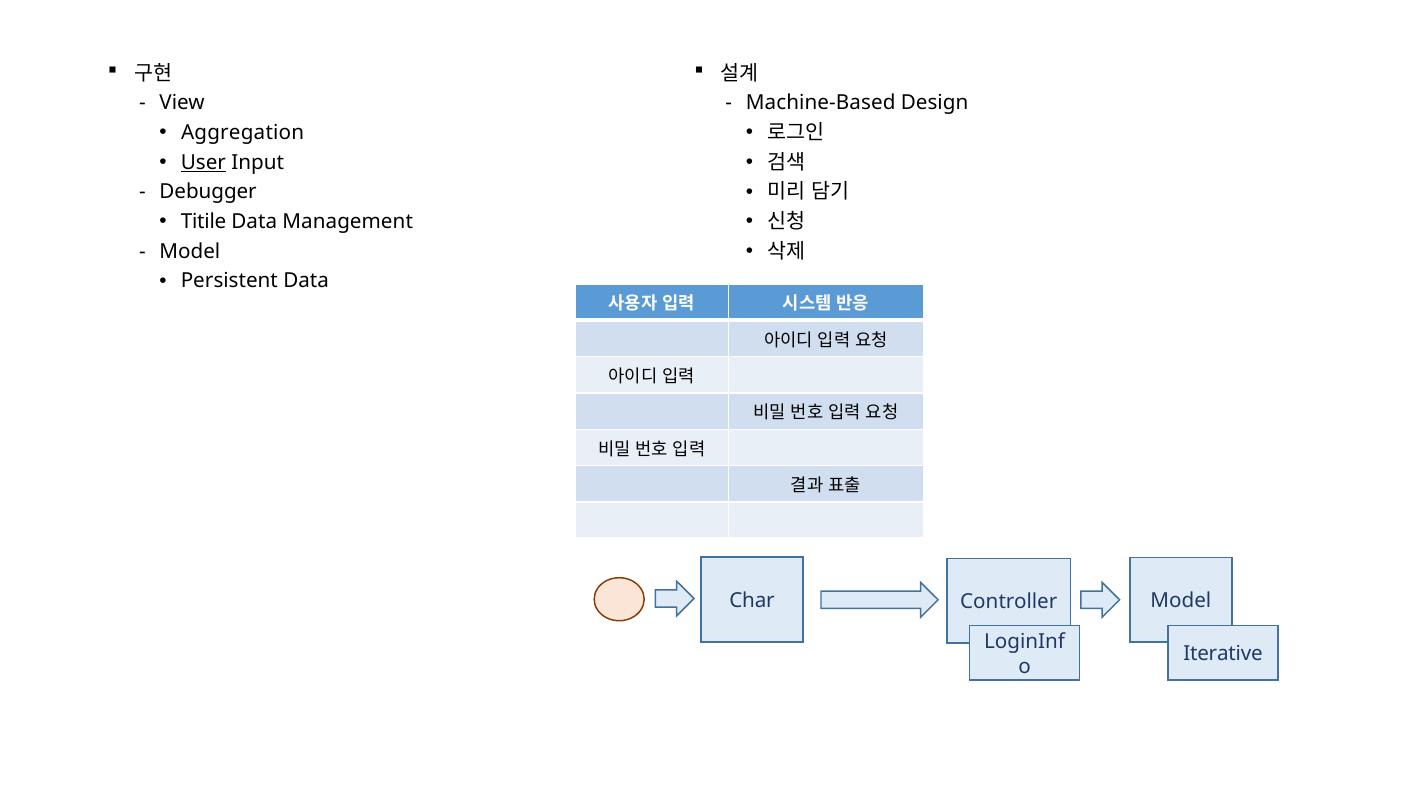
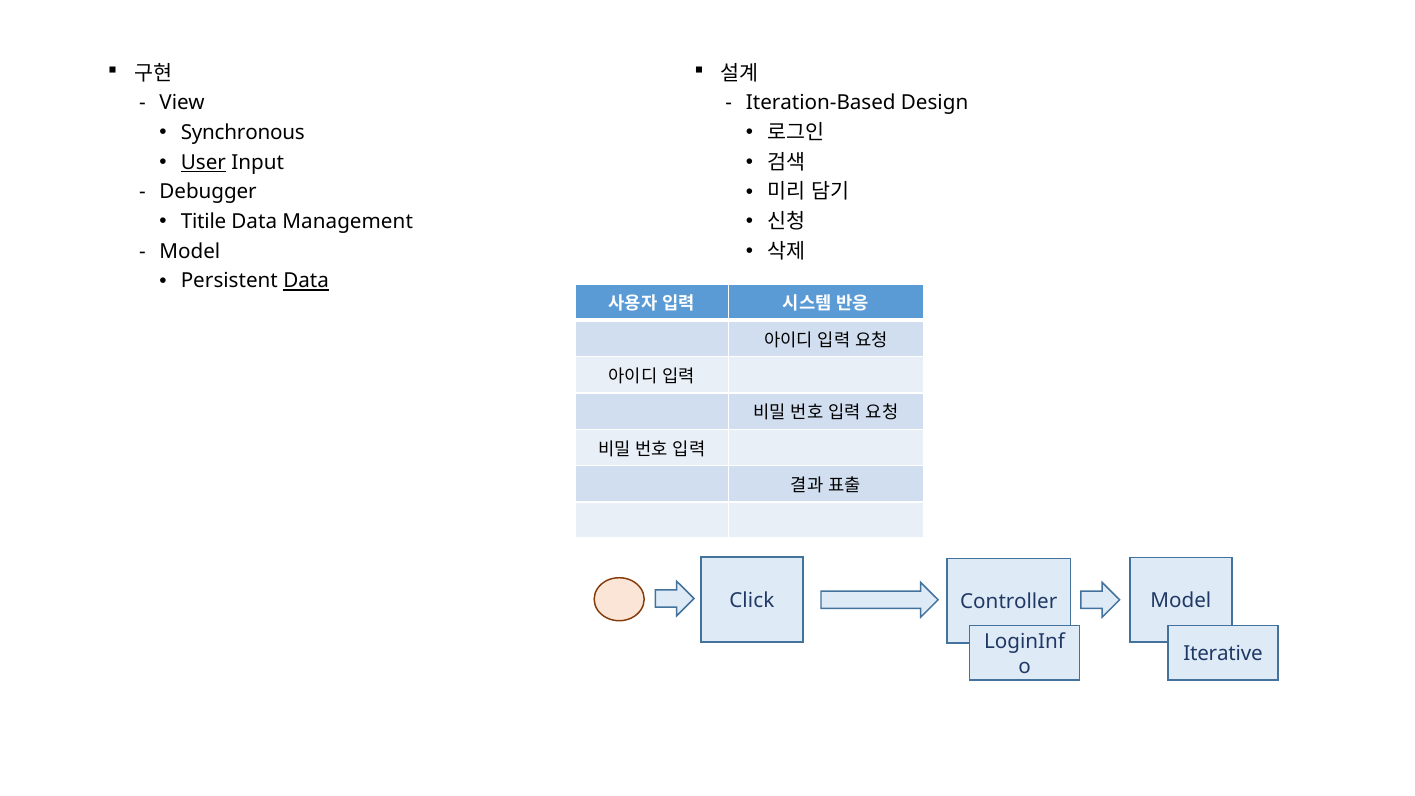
Machine-Based: Machine-Based -> Iteration-Based
Aggregation: Aggregation -> Synchronous
Data at (306, 281) underline: none -> present
Char: Char -> Click
